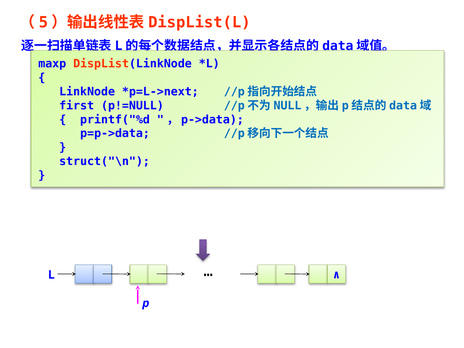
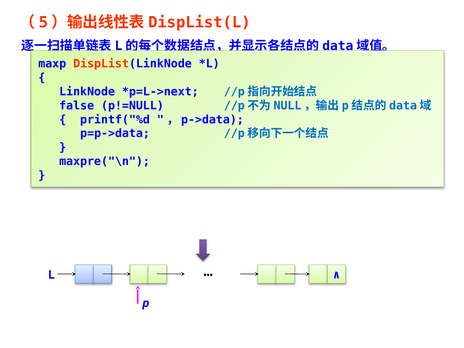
first: first -> false
struct("\n: struct("\n -> maxpre("\n
